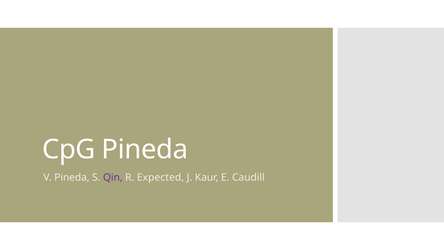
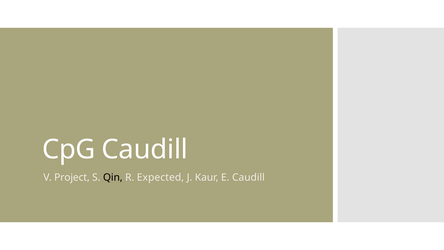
CpG Pineda: Pineda -> Caudill
V Pineda: Pineda -> Project
Qin colour: purple -> black
